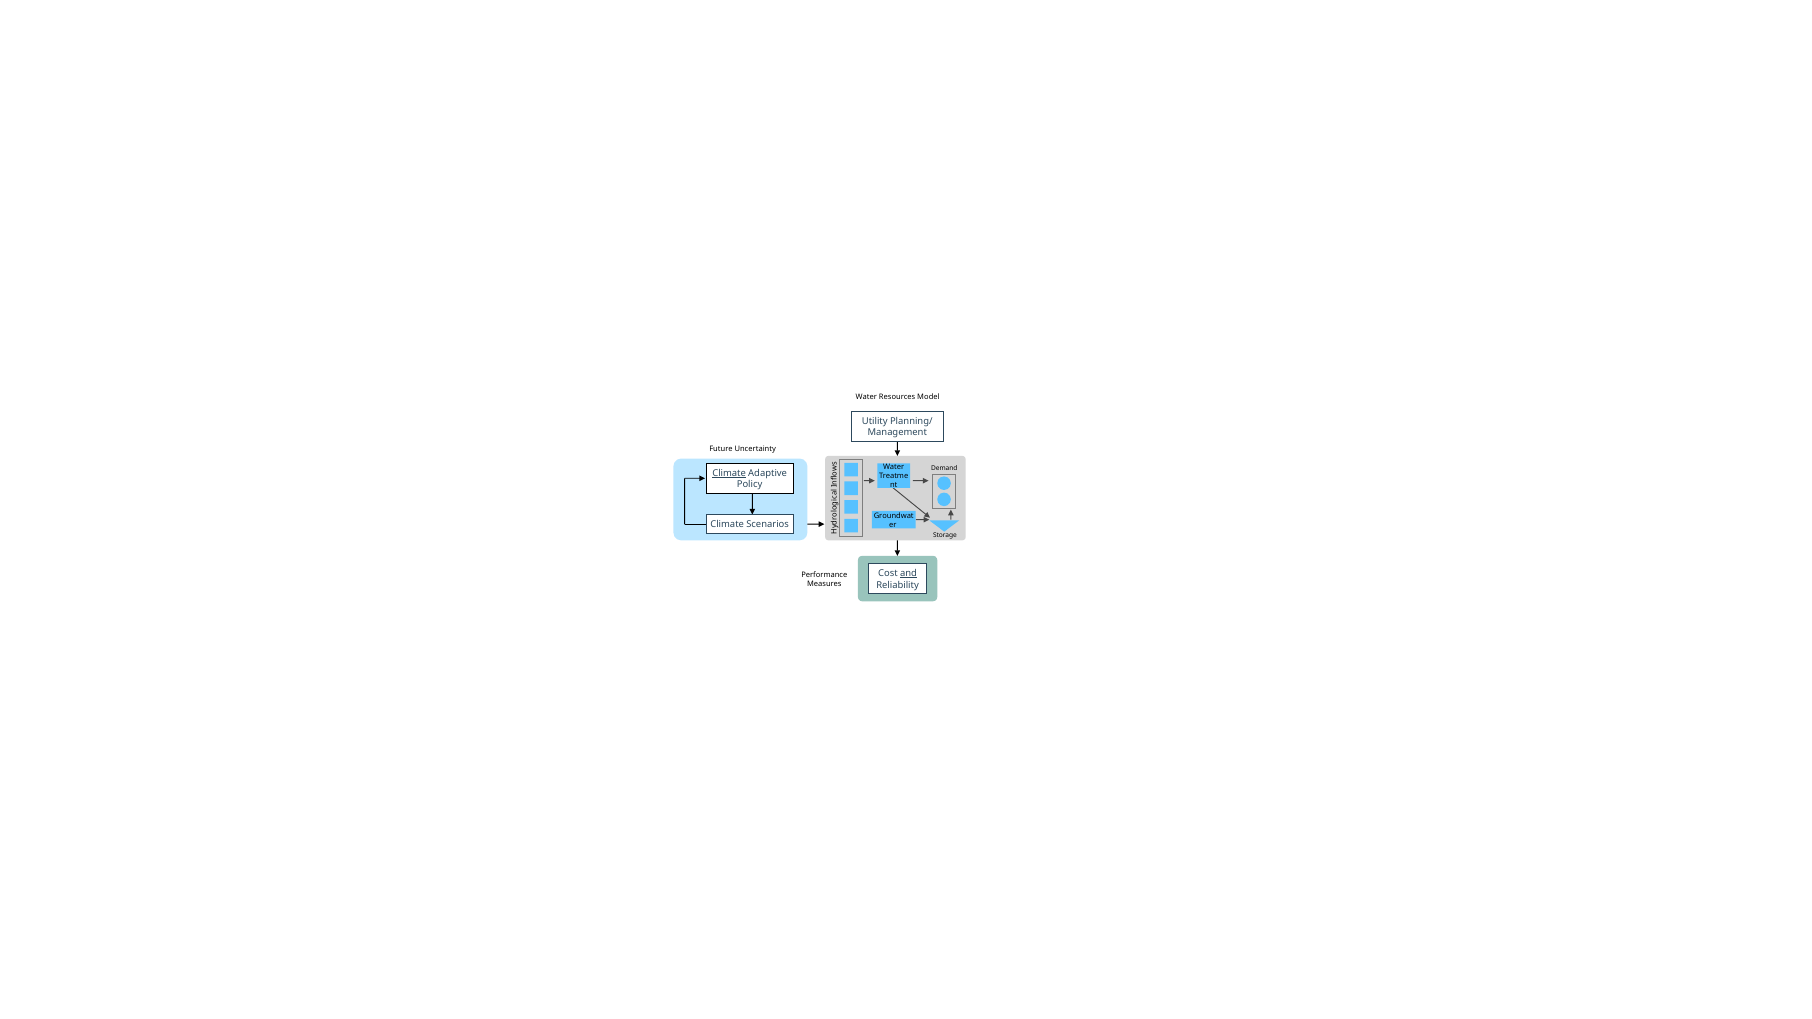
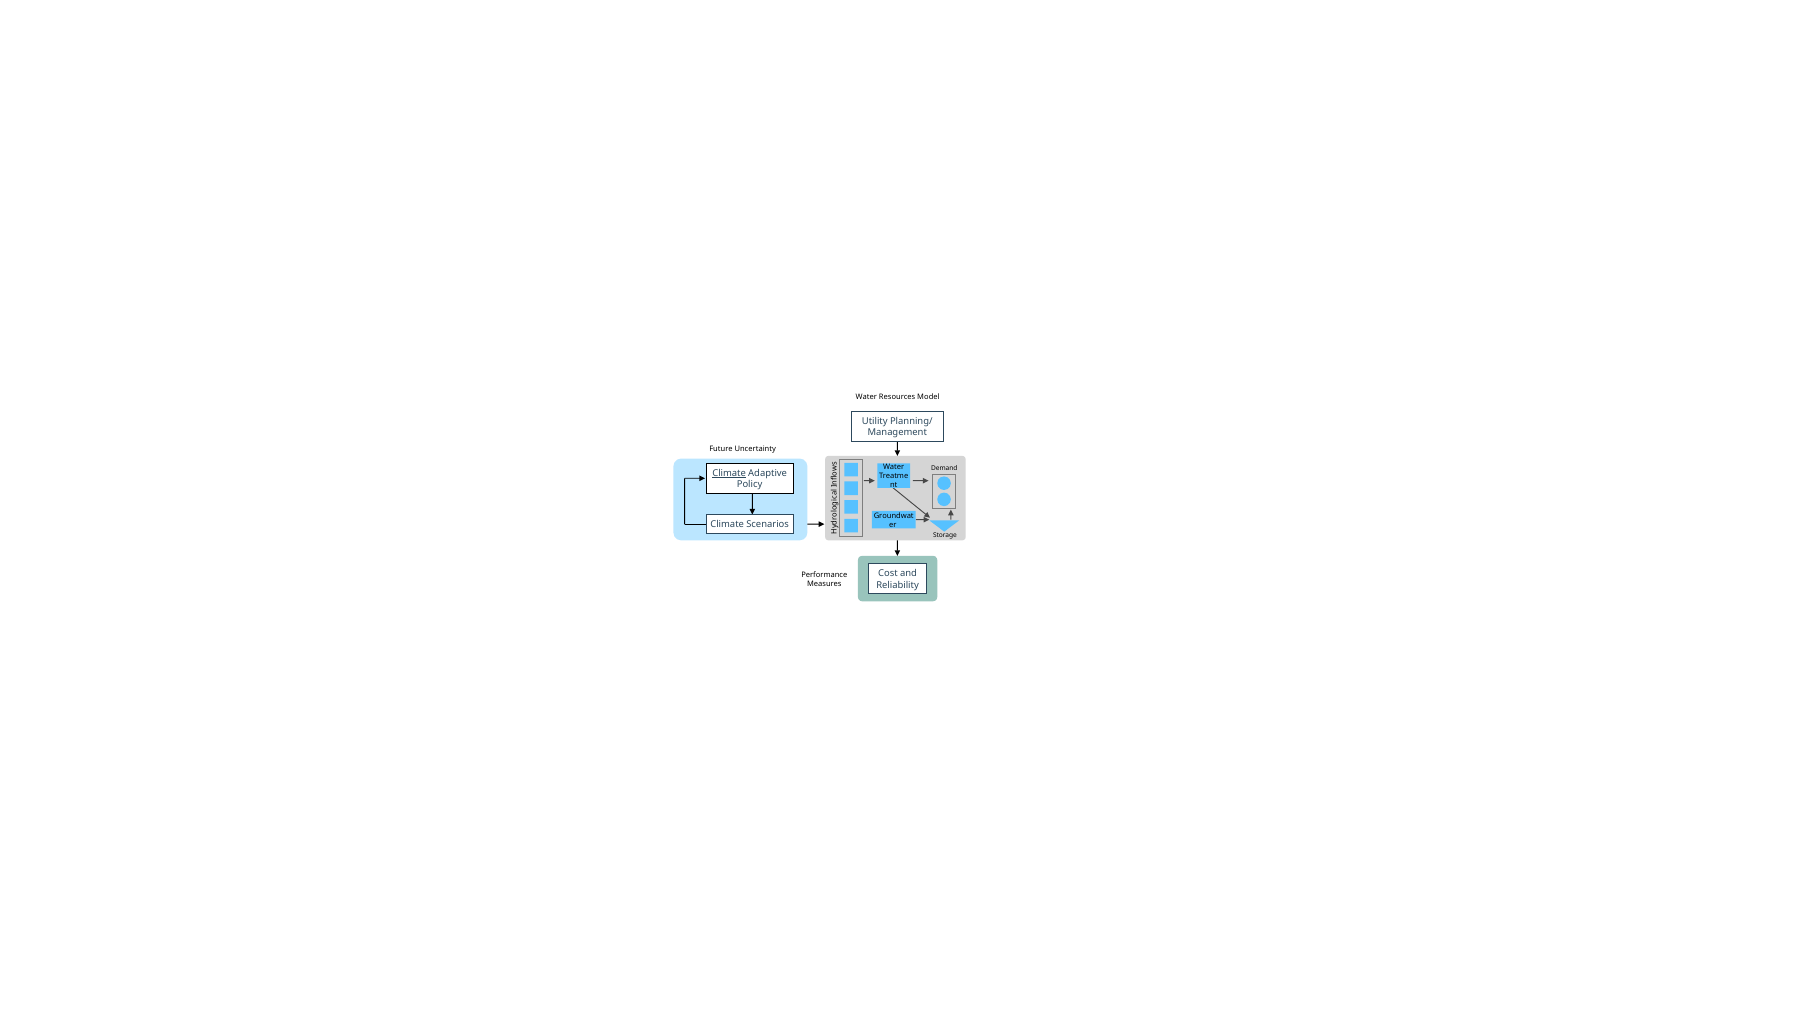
and underline: present -> none
